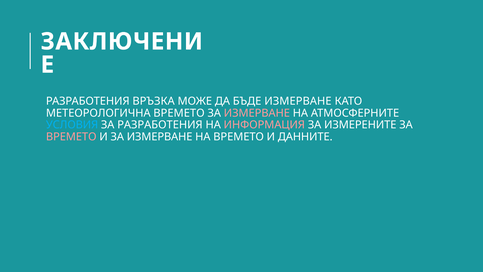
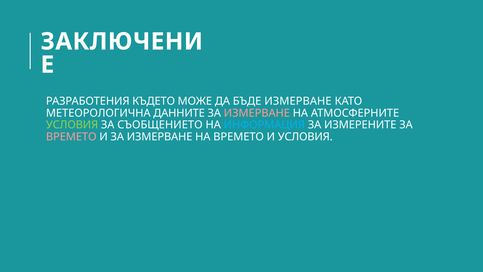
ВРЪЗКА: ВРЪЗКА -> КЪДЕТО
МЕТЕОРОЛОГИЧНА ВРЕМЕТО: ВРЕМЕТО -> ДАННИТЕ
УСЛОВИЯ at (72, 125) colour: light blue -> light green
ЗА РАЗРАБОТЕНИЯ: РАЗРАБОТЕНИЯ -> СЪОБЩЕНИЕТО
ИНФОРМАЦИЯ colour: pink -> light blue
И ДАННИТЕ: ДАННИТЕ -> УСЛОВИЯ
